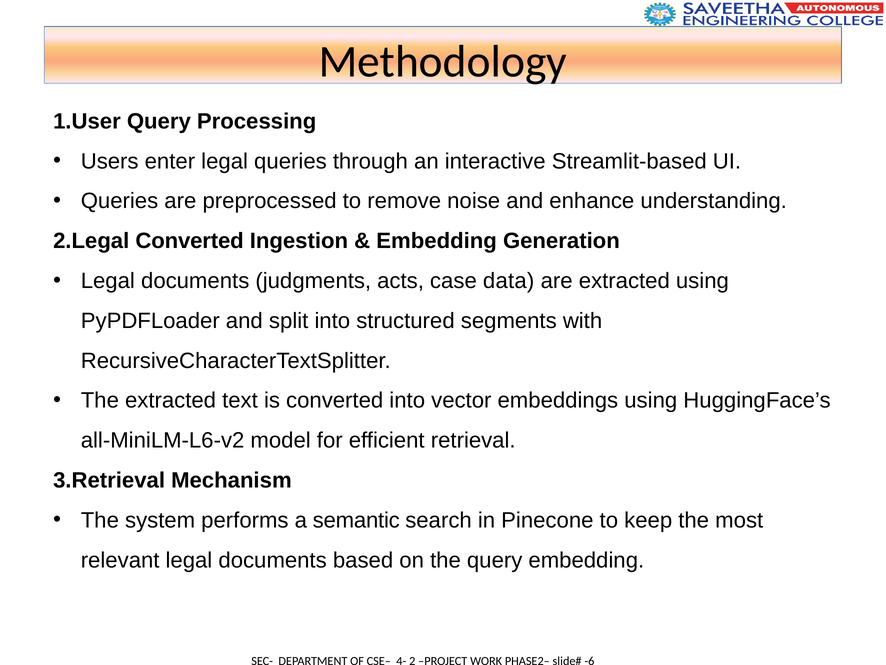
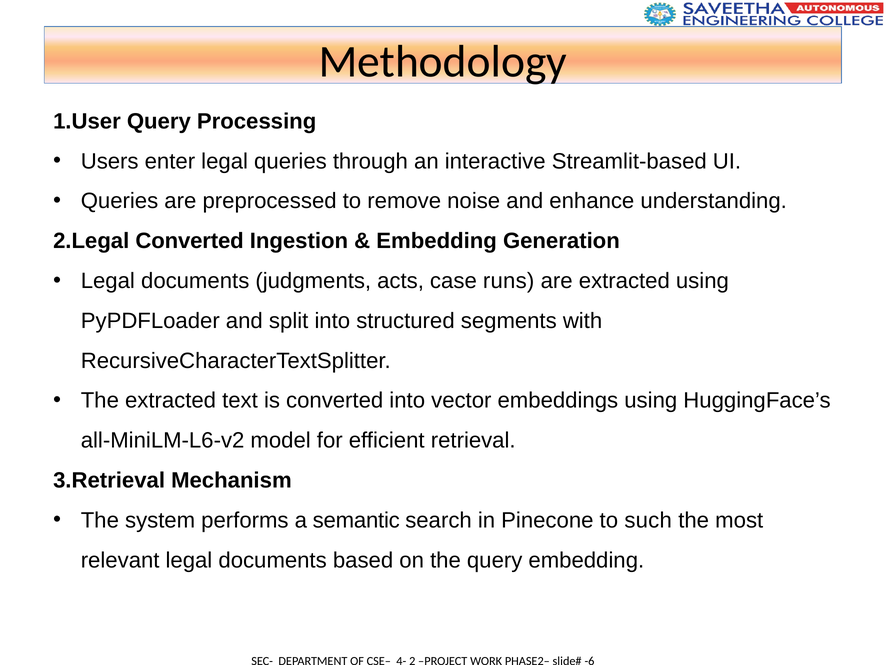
data: data -> runs
keep: keep -> such
